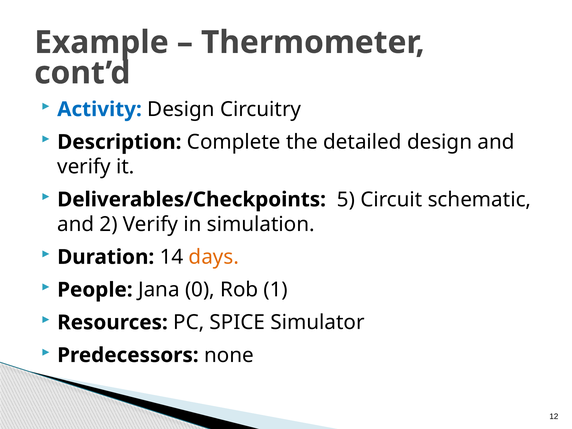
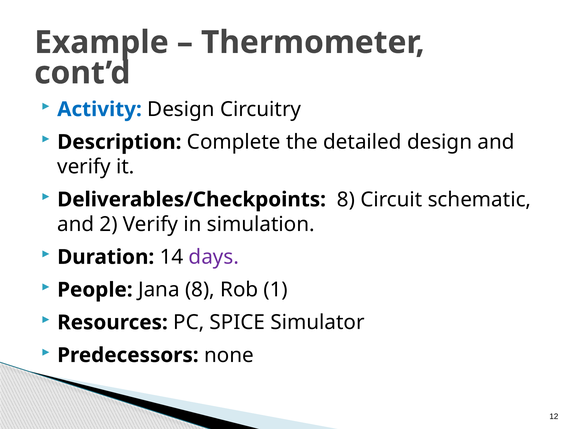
Deliverables/Checkpoints 5: 5 -> 8
days colour: orange -> purple
Jana 0: 0 -> 8
